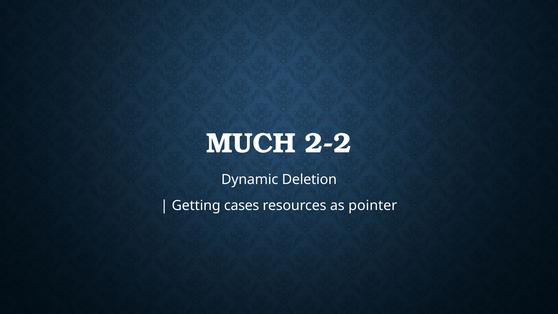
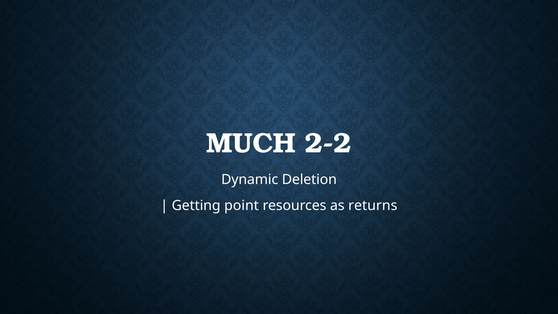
cases: cases -> point
pointer: pointer -> returns
